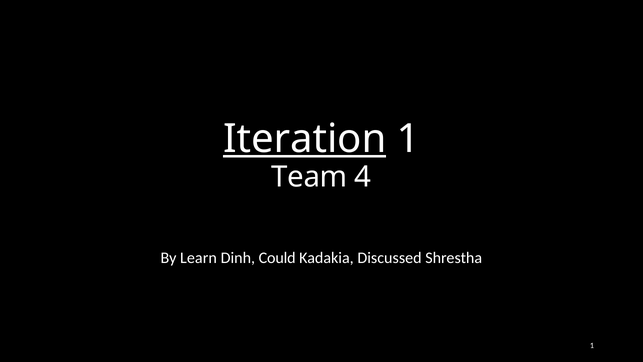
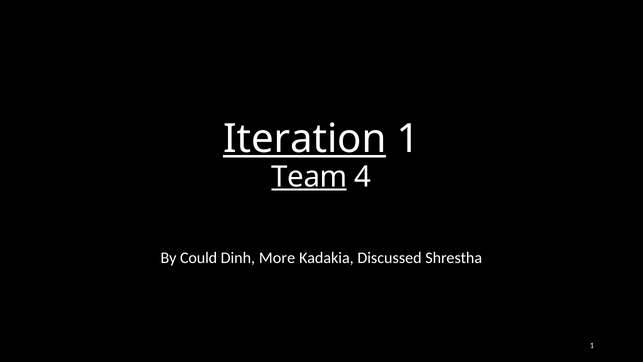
Team underline: none -> present
Learn: Learn -> Could
Could: Could -> More
